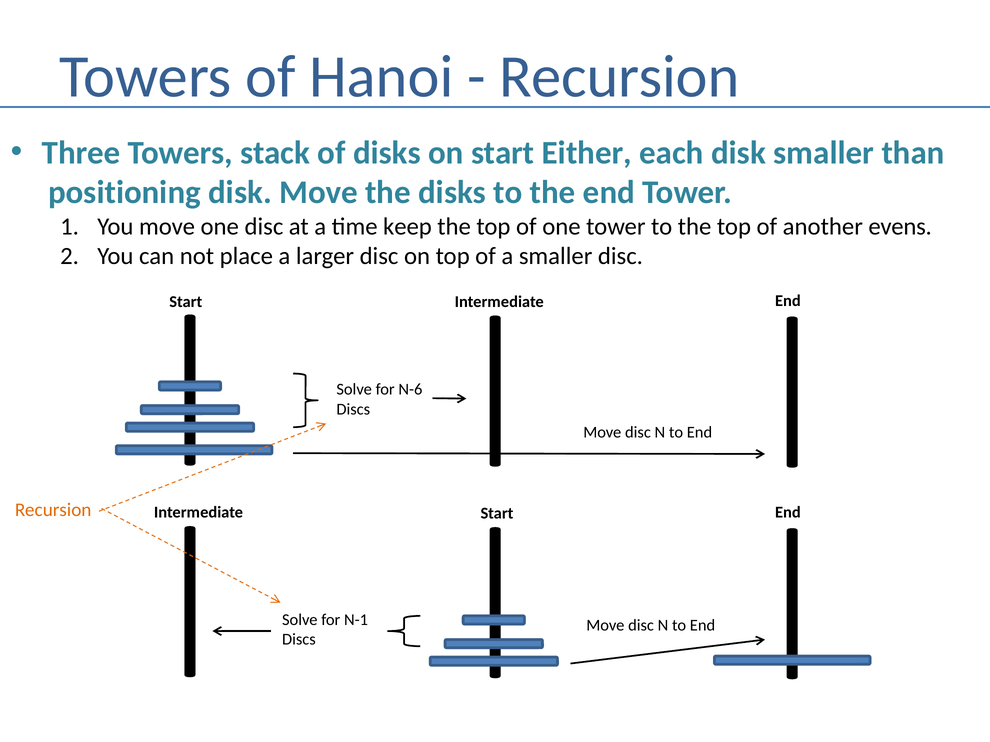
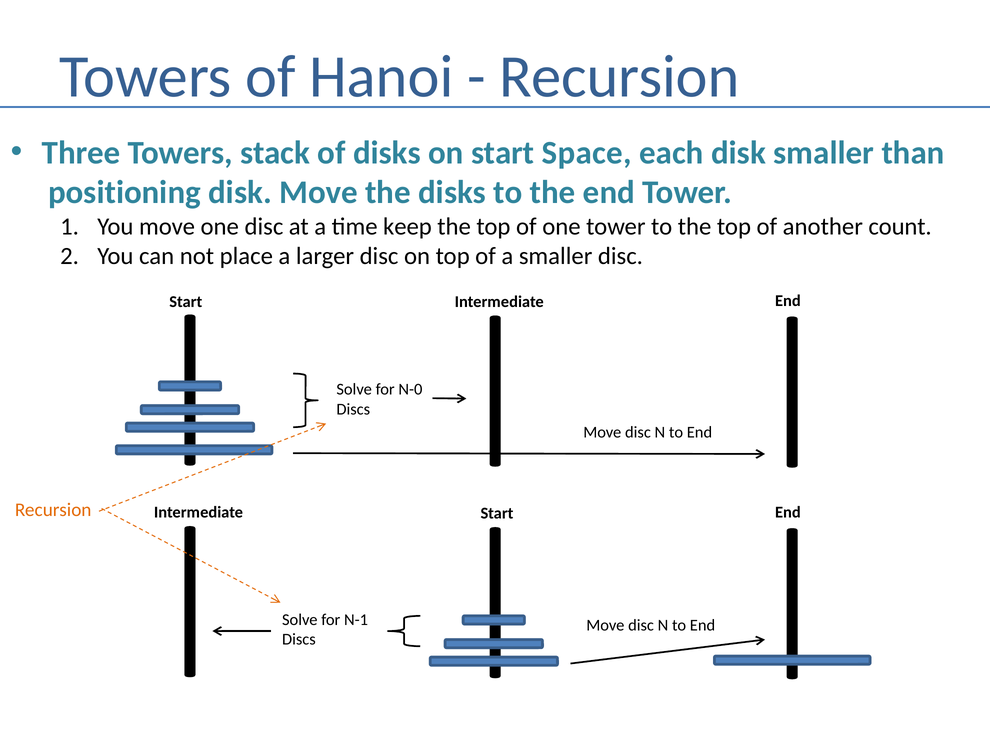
Either: Either -> Space
evens: evens -> count
N-6: N-6 -> N-0
